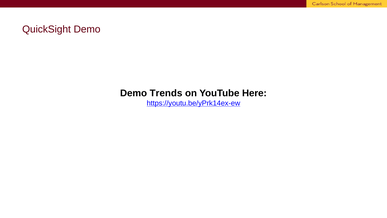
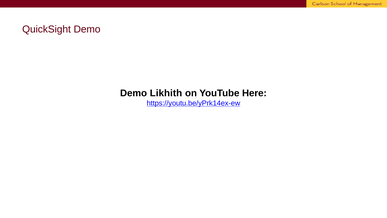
Trends: Trends -> Likhith
